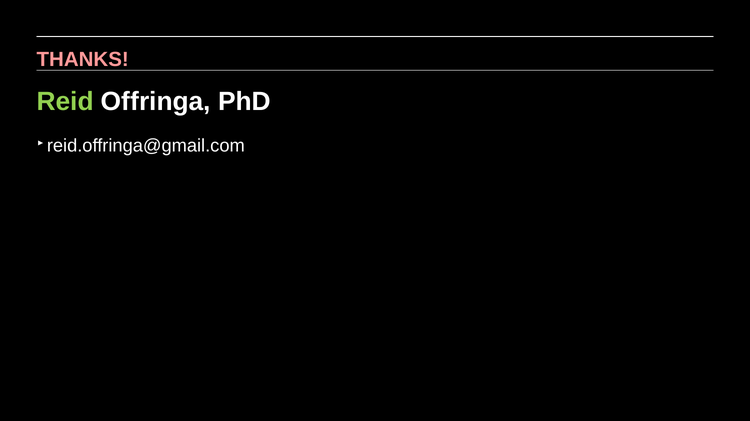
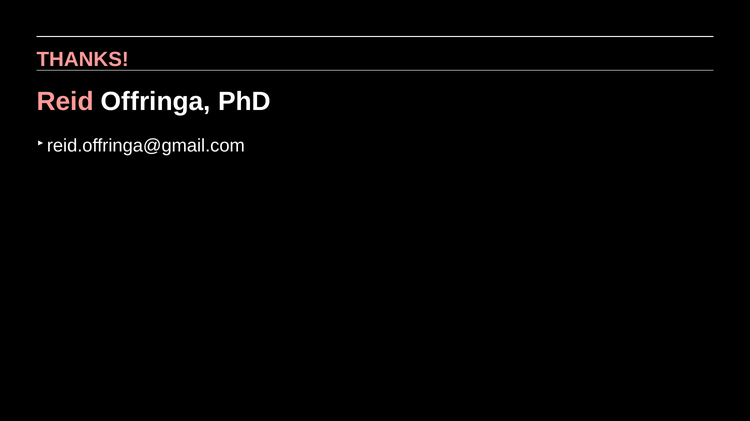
Reid colour: light green -> pink
